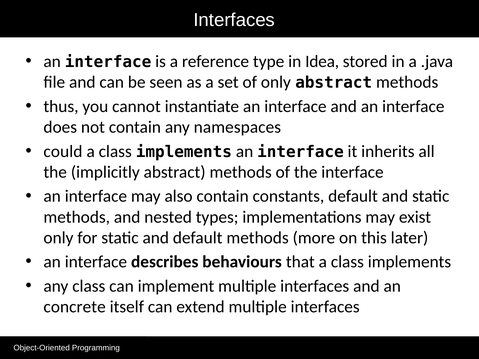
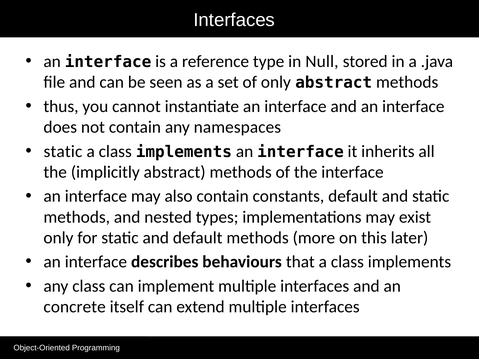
Idea: Idea -> Null
could at (63, 151): could -> static
